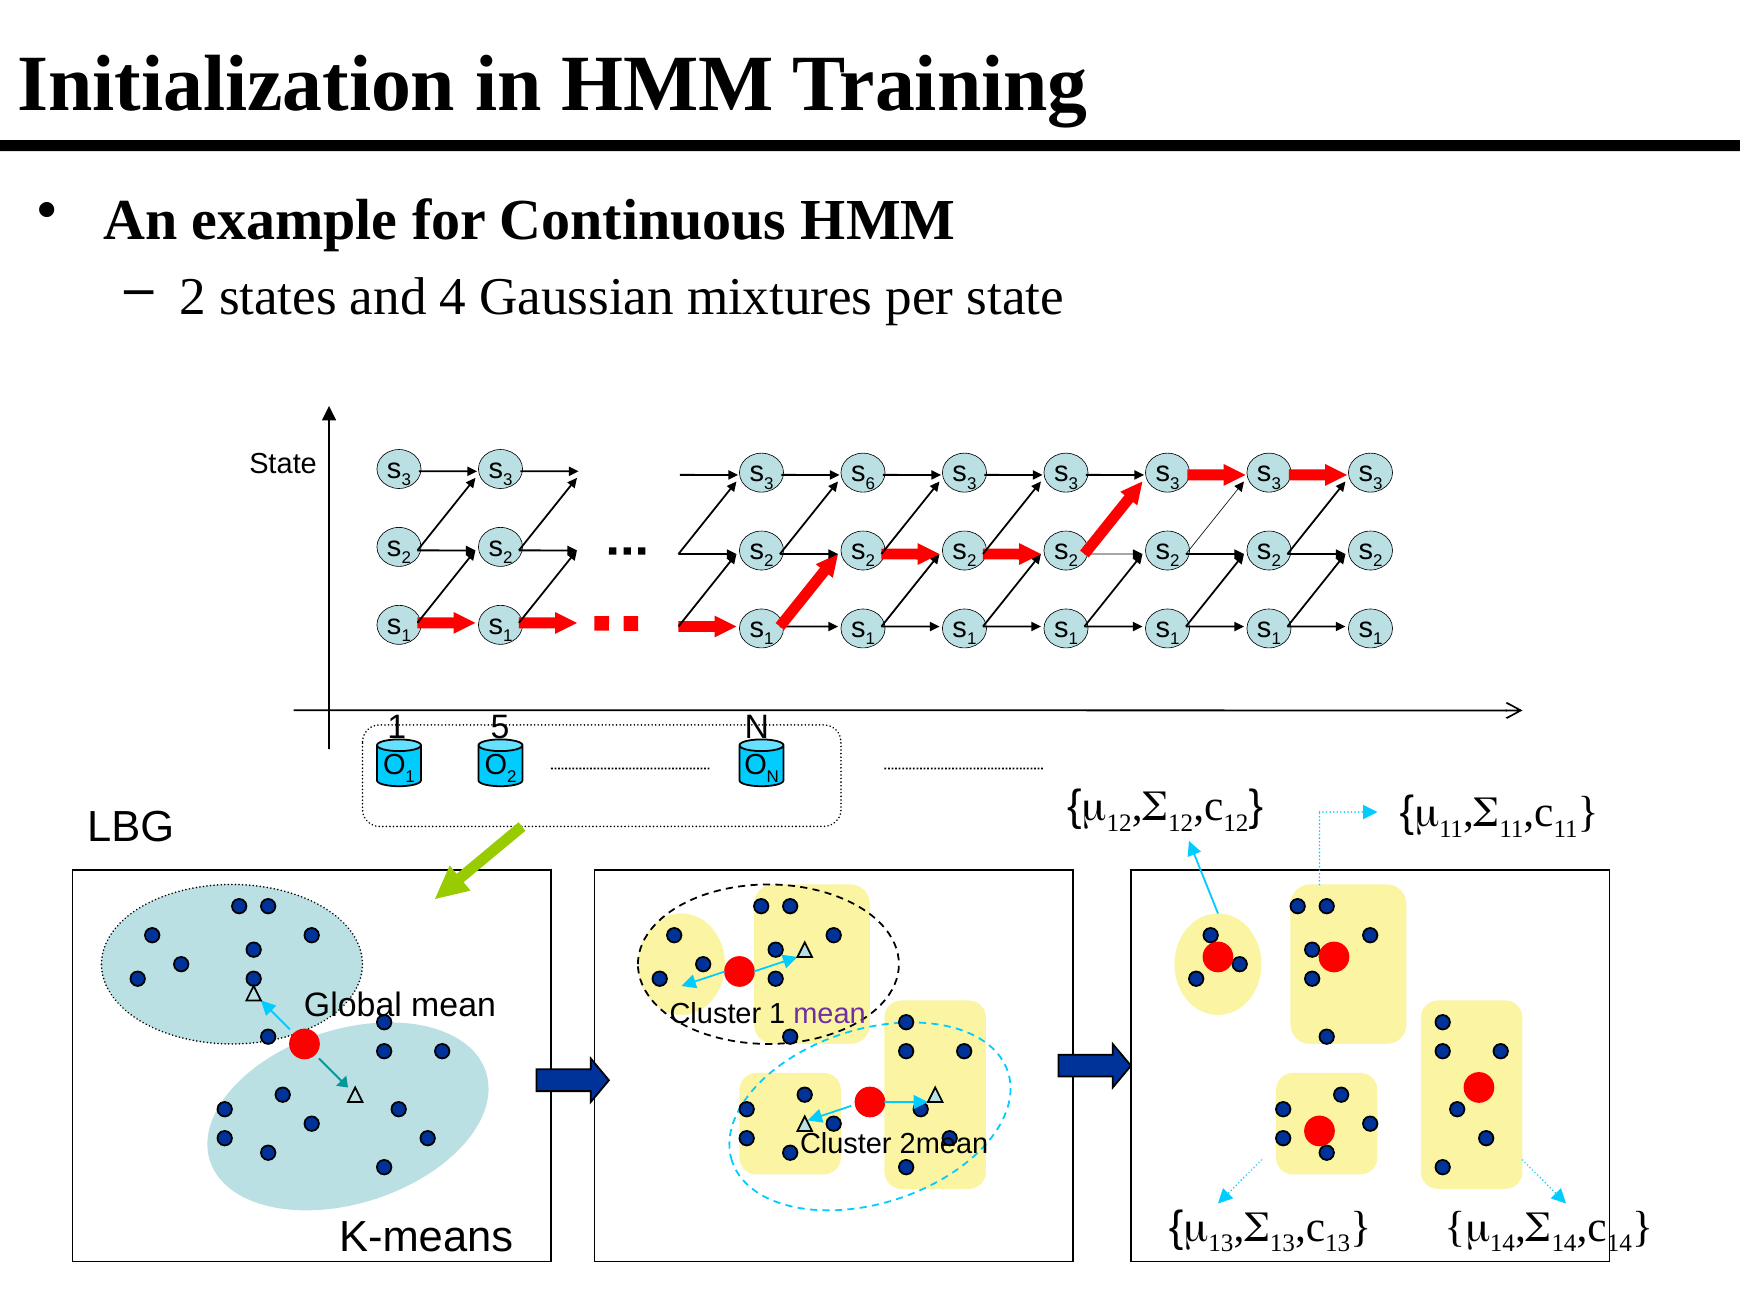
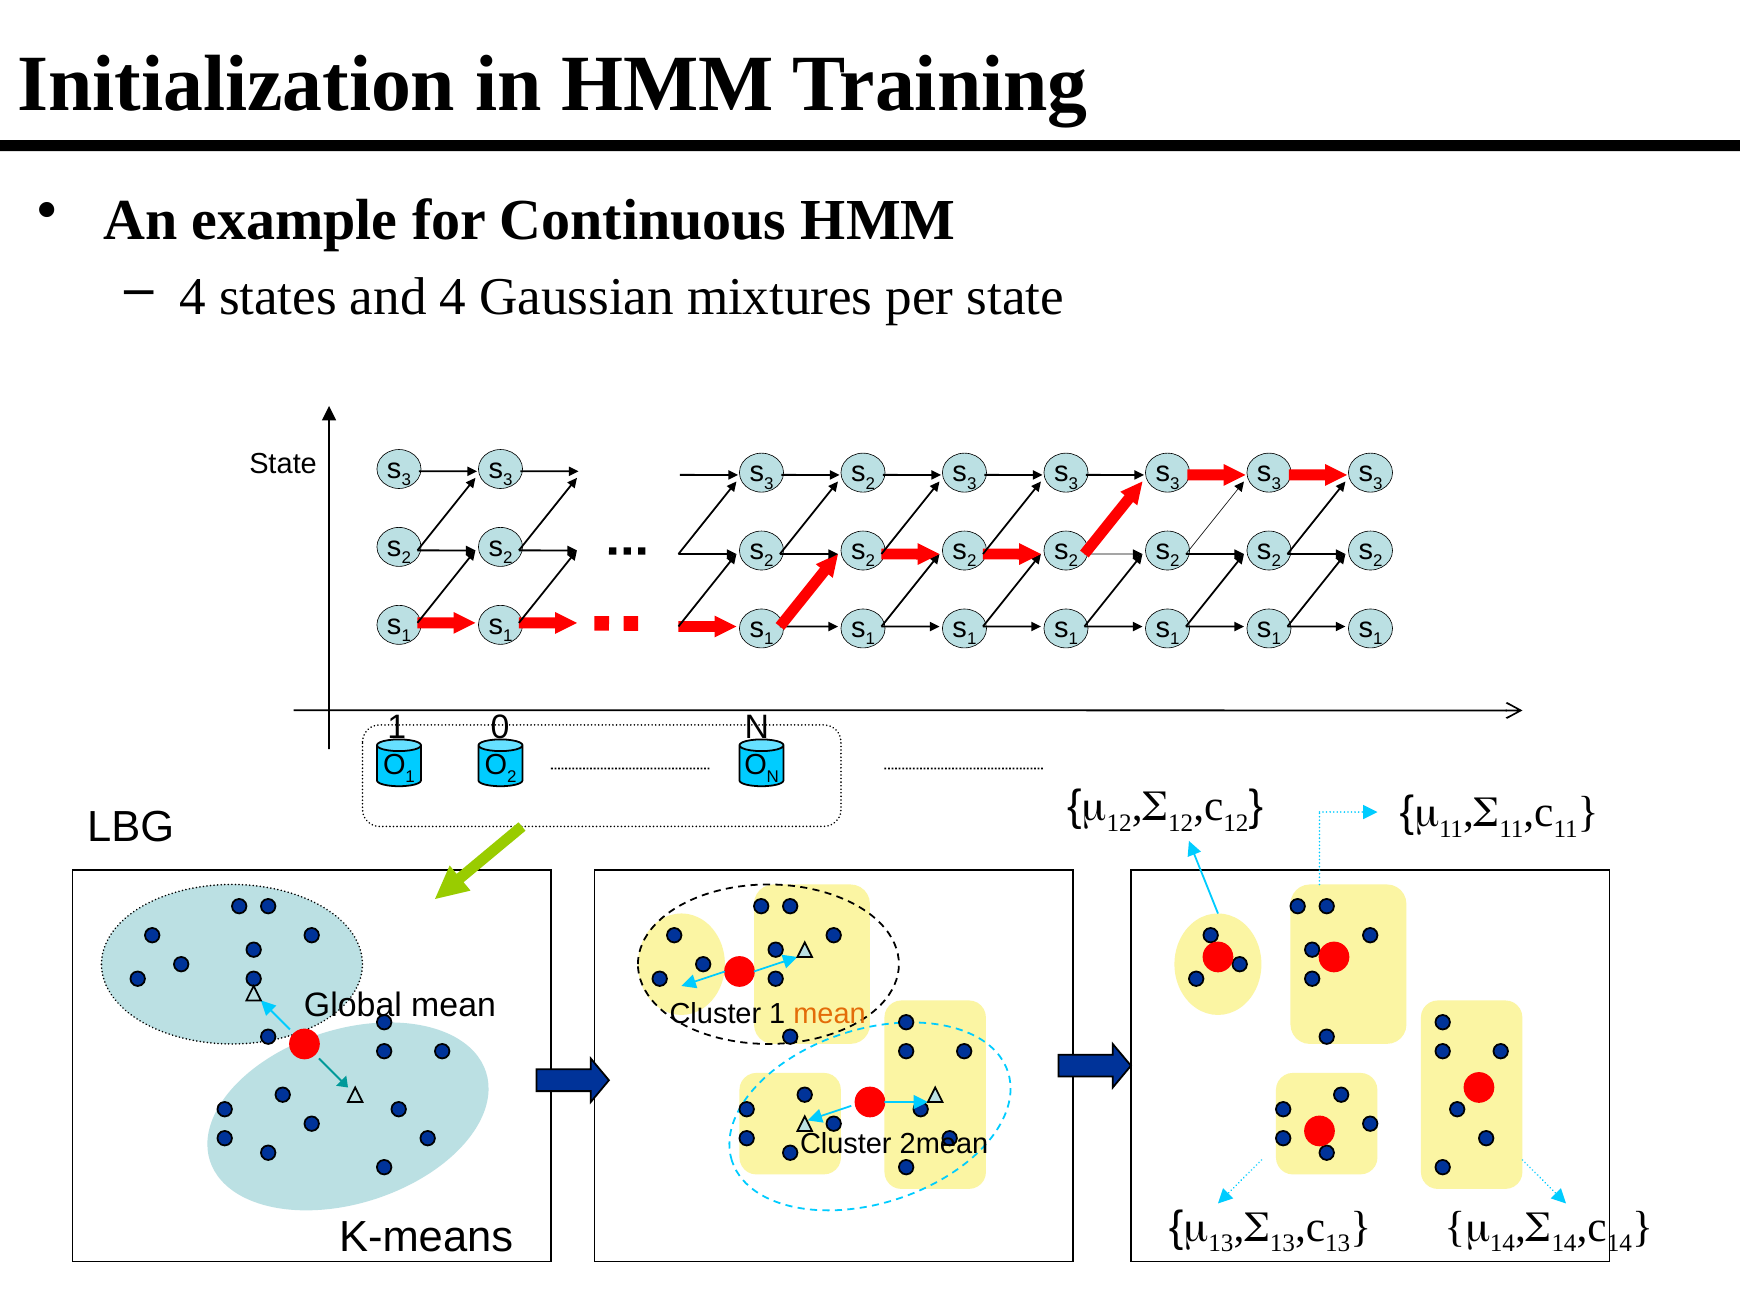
2 at (193, 297): 2 -> 4
6 at (870, 483): 6 -> 2
5: 5 -> 0
mean at (830, 1014) colour: purple -> orange
